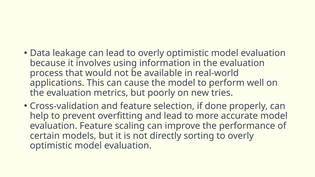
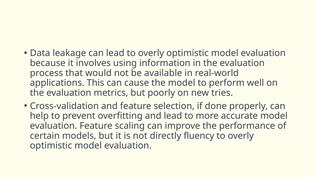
sorting: sorting -> fluency
